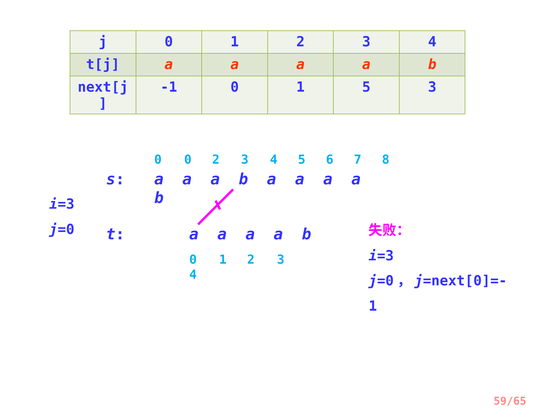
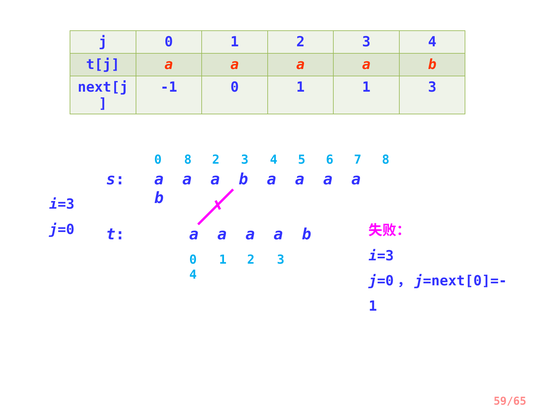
1 5: 5 -> 1
0 0: 0 -> 8
